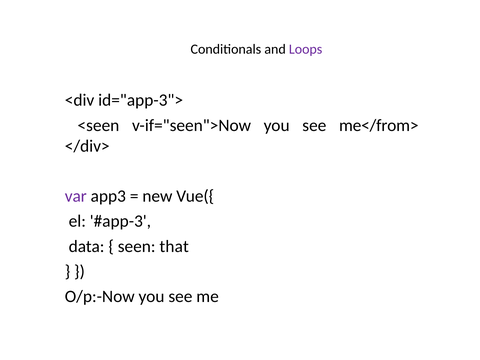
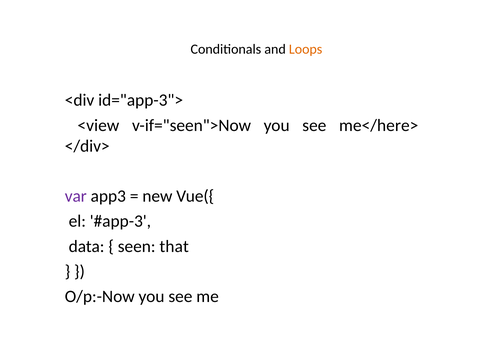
Loops colour: purple -> orange
<seen: <seen -> <view
me</from>: me</from> -> me</here>
